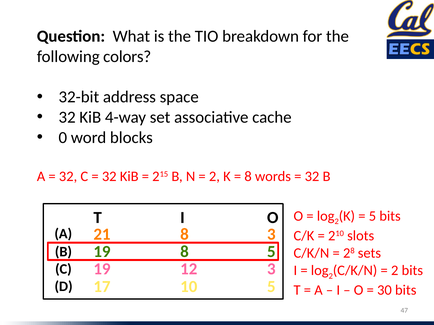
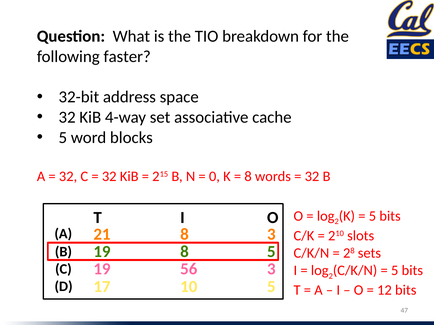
colors: colors -> faster
0 at (63, 138): 0 -> 5
2 at (214, 177): 2 -> 0
12: 12 -> 56
2 at (395, 271): 2 -> 5
30: 30 -> 12
